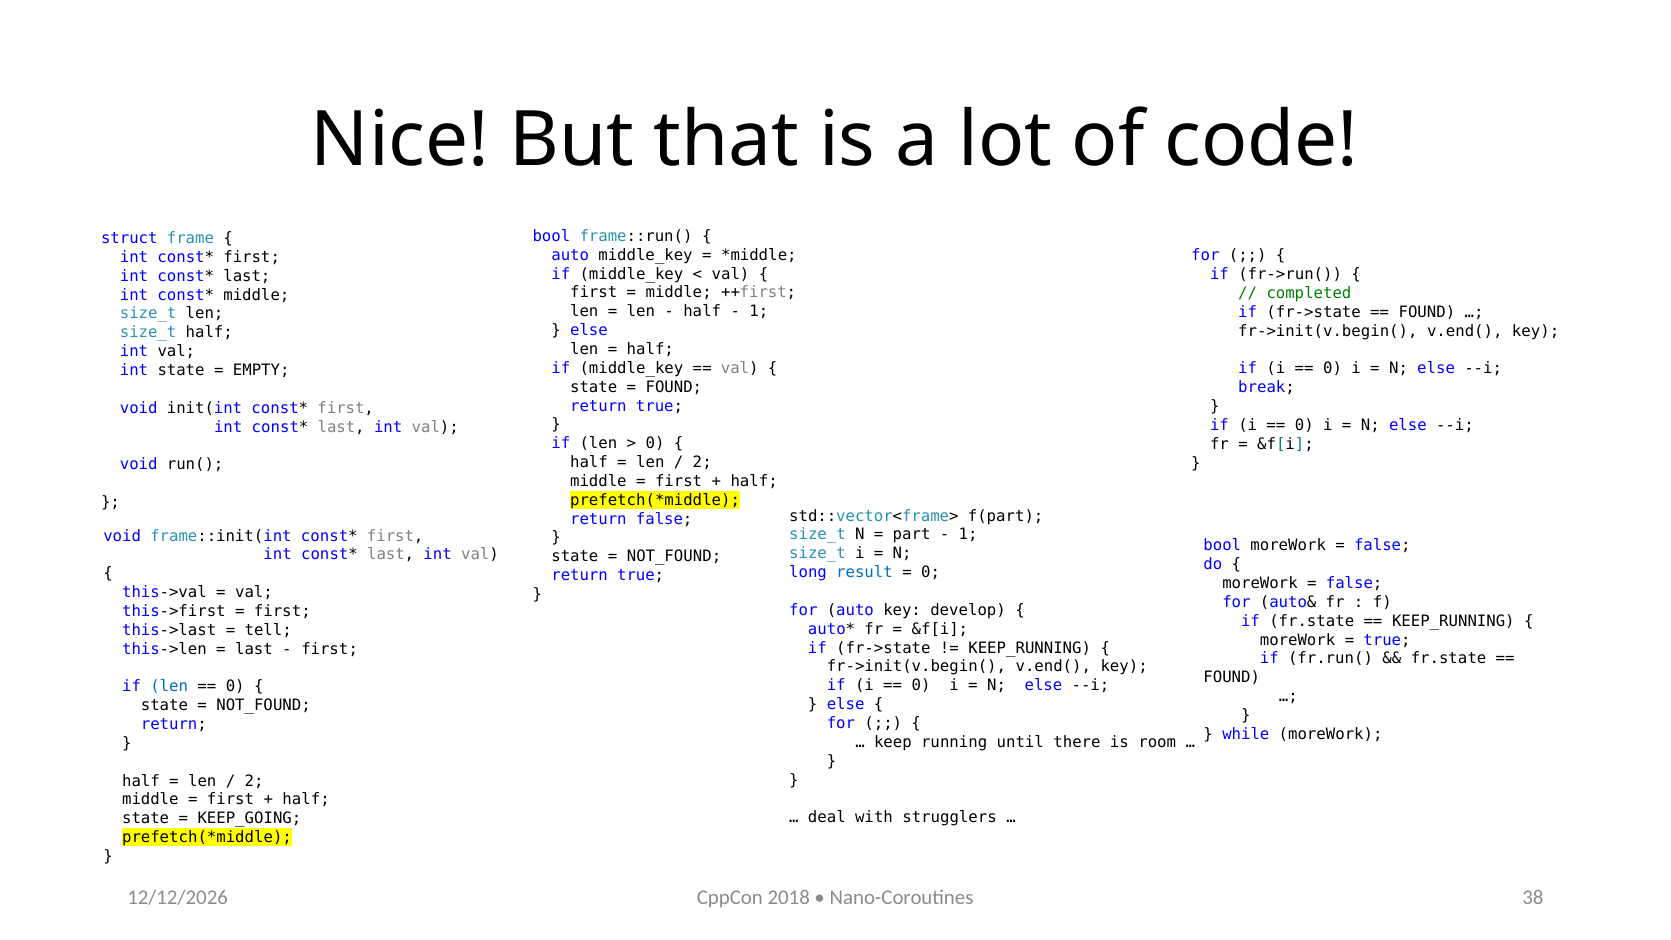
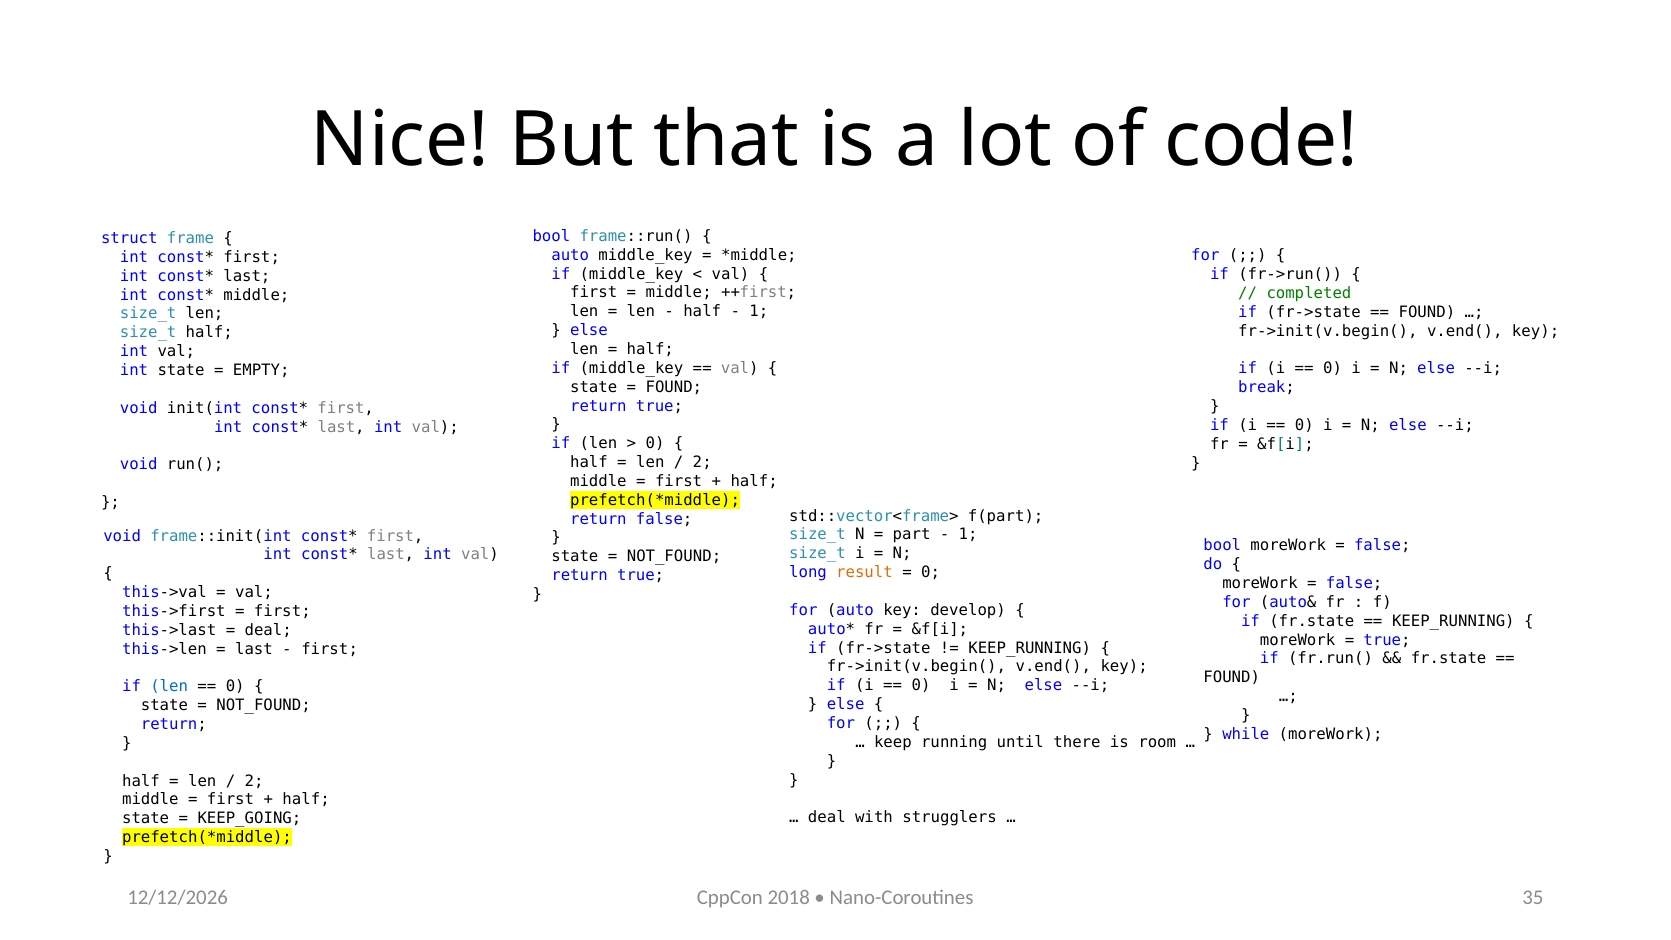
result colour: blue -> orange
tell at (268, 630): tell -> deal
38: 38 -> 35
